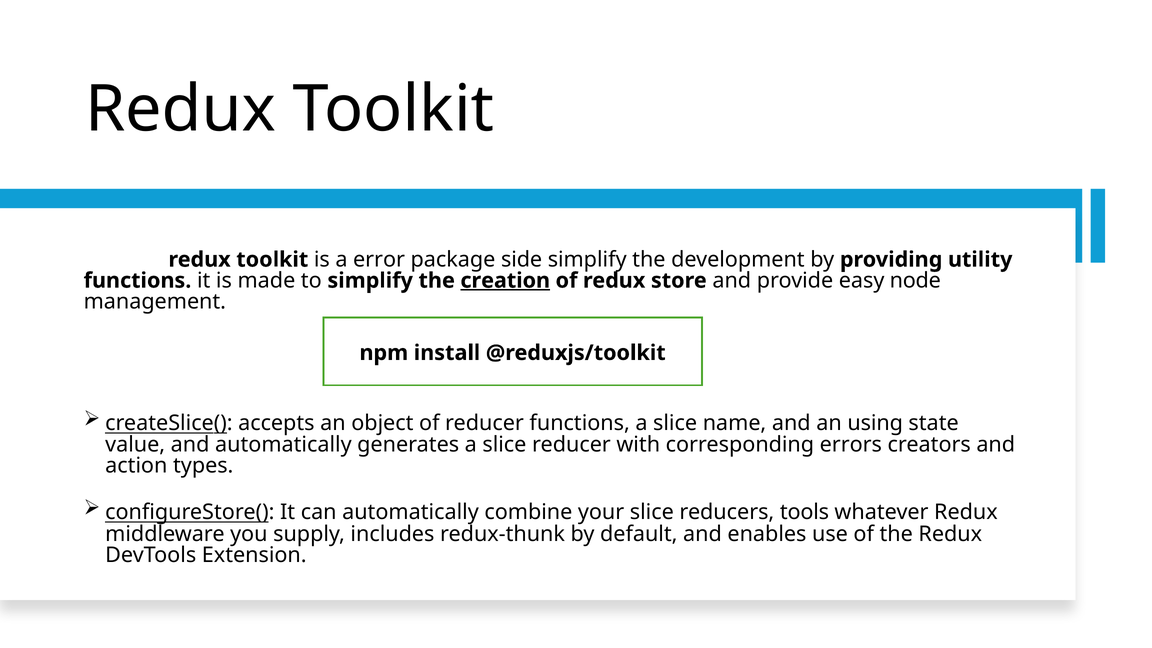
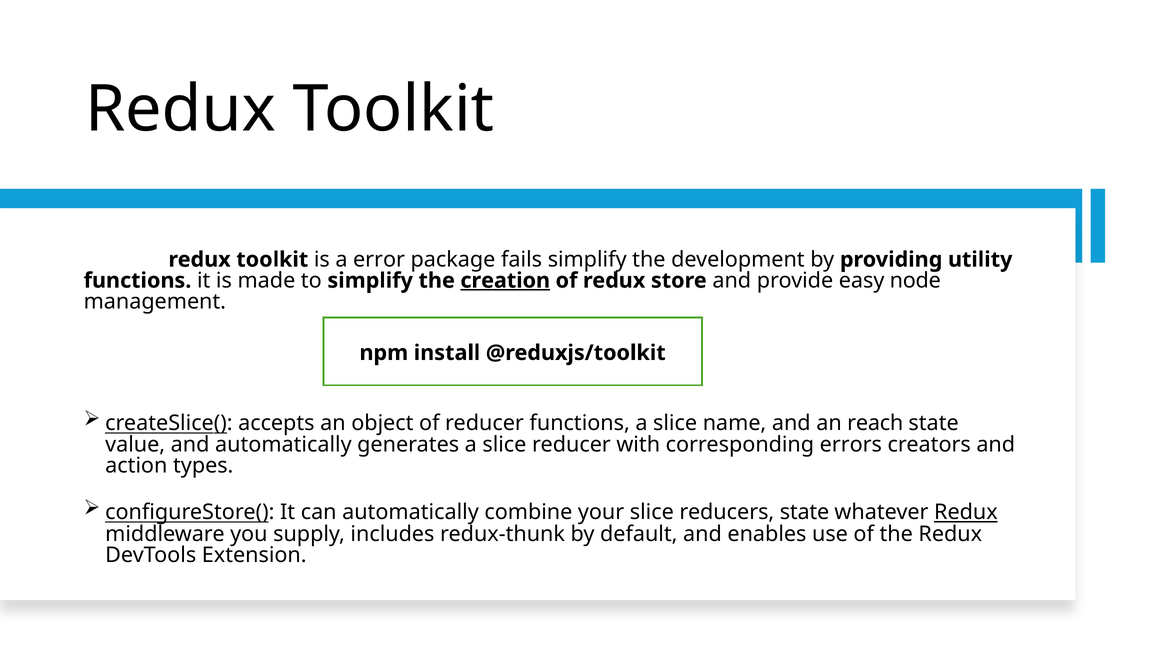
side: side -> fails
using: using -> reach
reducers tools: tools -> state
Redux at (966, 512) underline: none -> present
